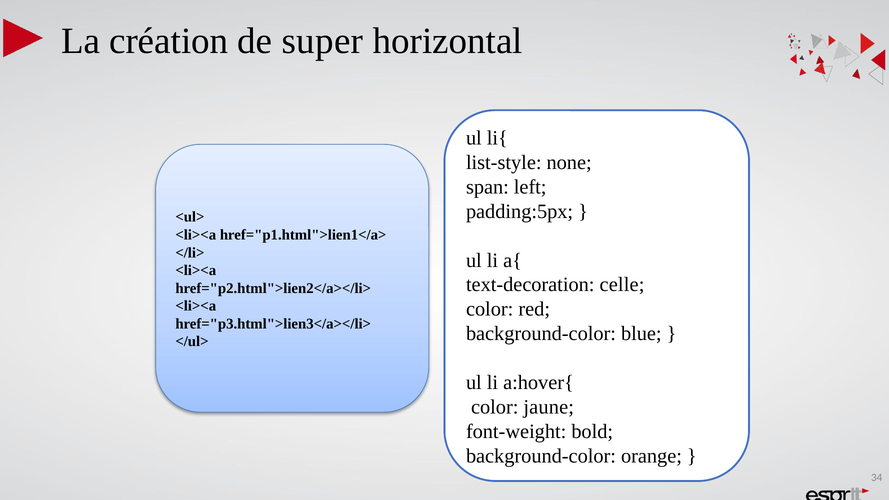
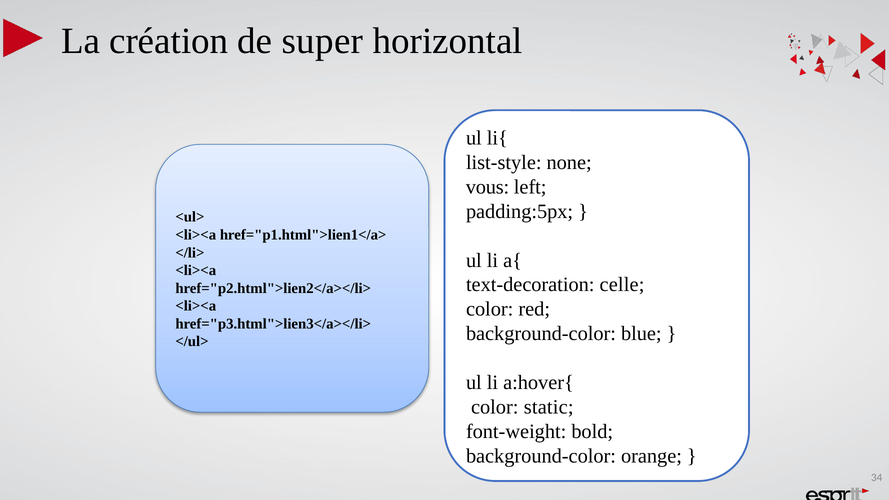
span: span -> vous
jaune: jaune -> static
